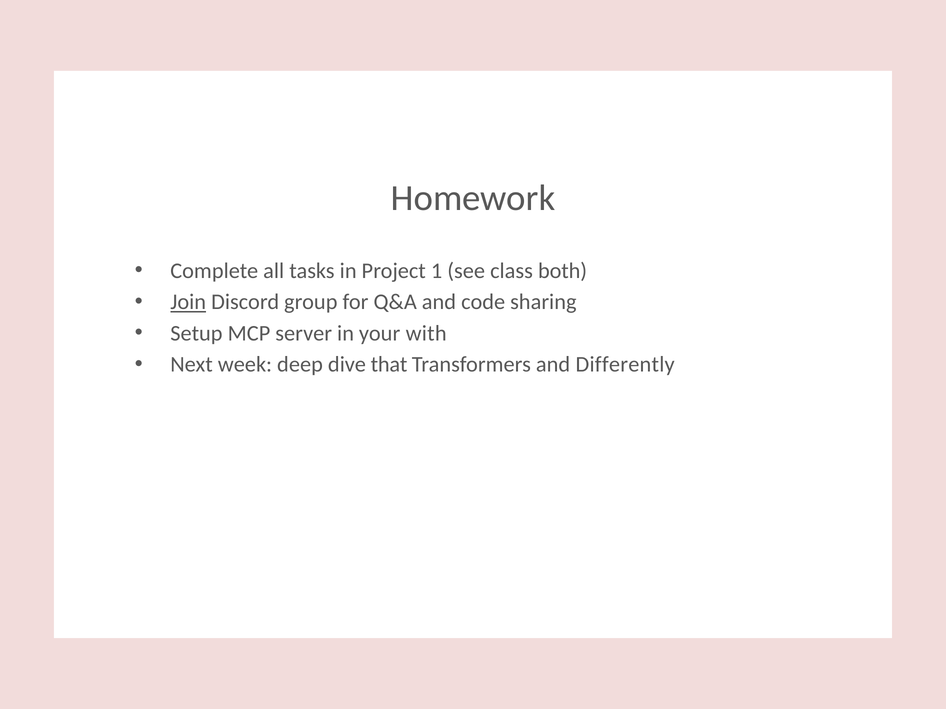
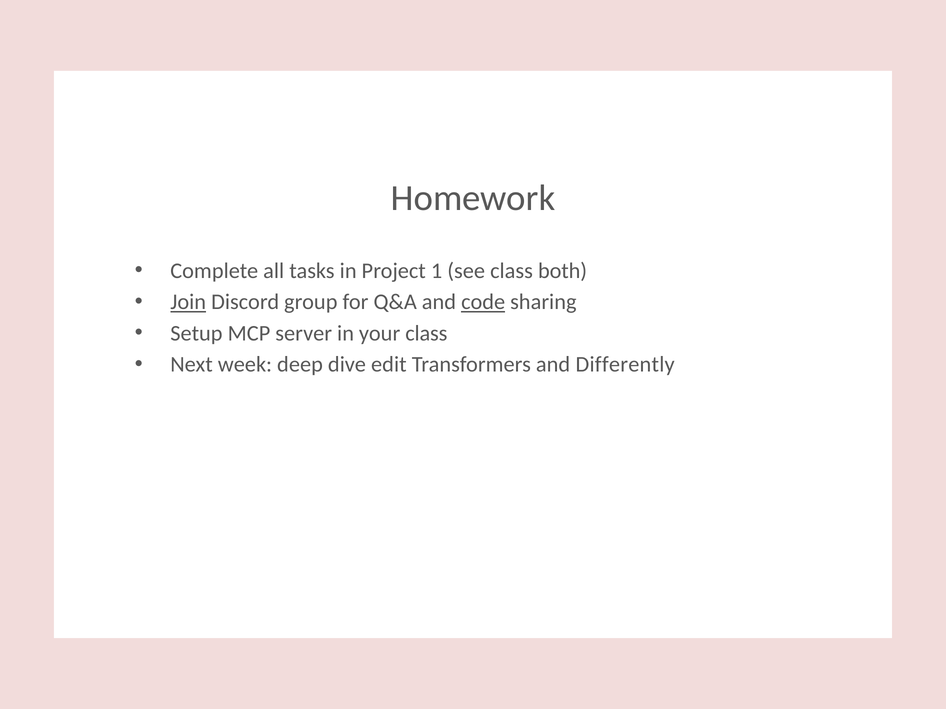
code underline: none -> present
your with: with -> class
that: that -> edit
